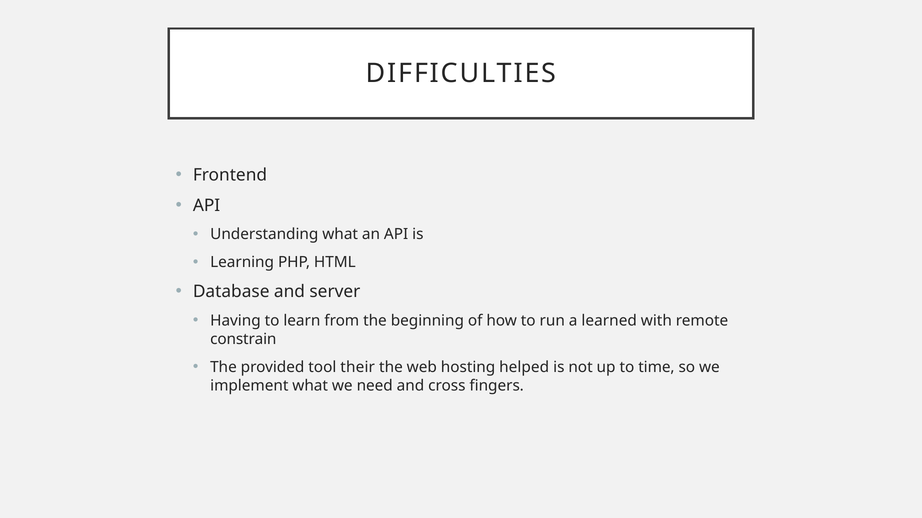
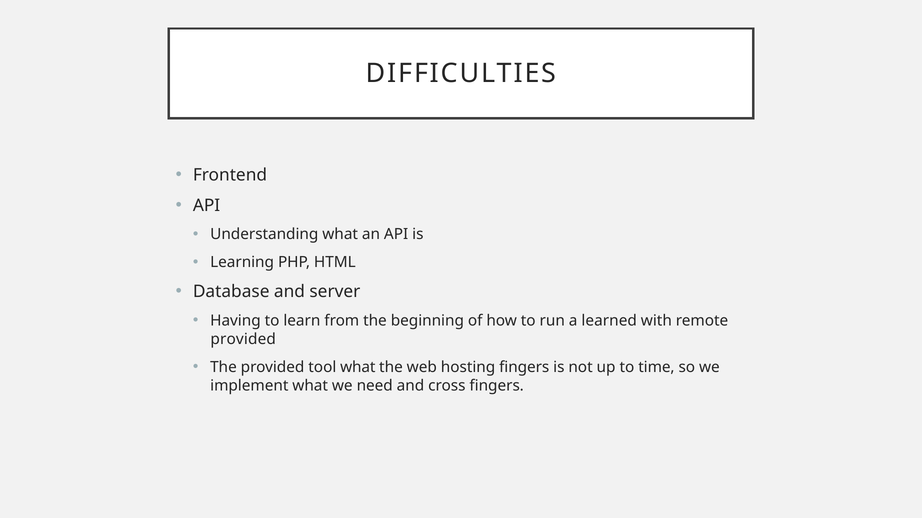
constrain at (243, 340): constrain -> provided
tool their: their -> what
hosting helped: helped -> fingers
